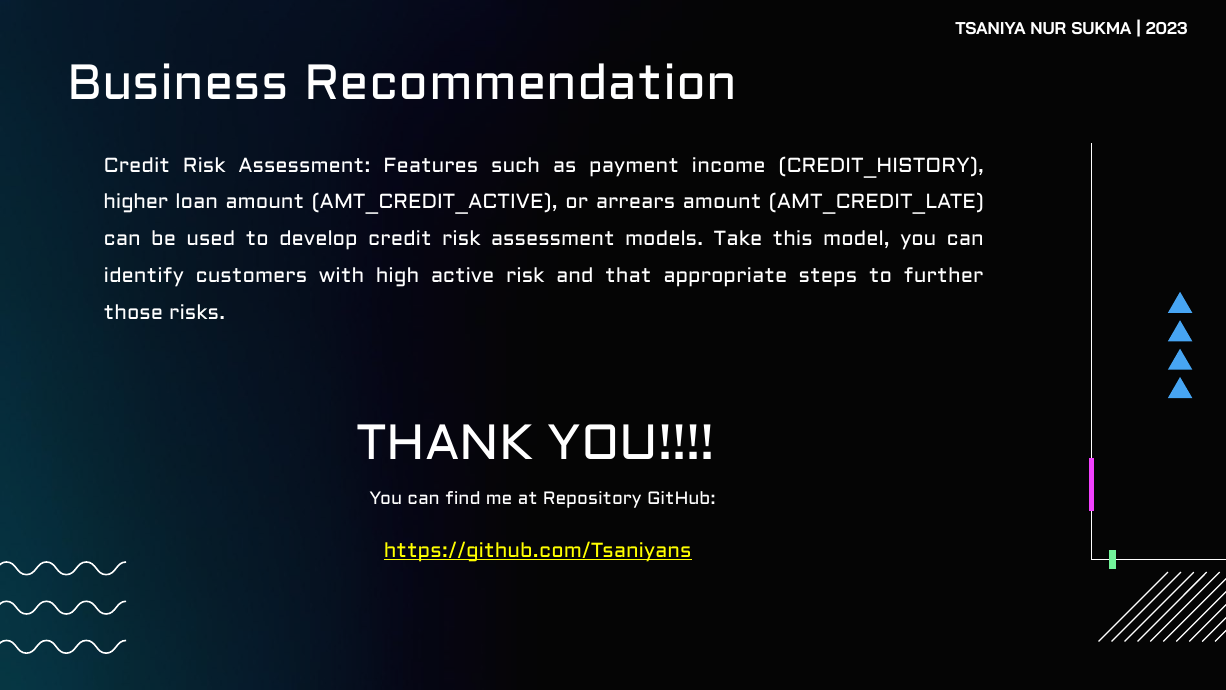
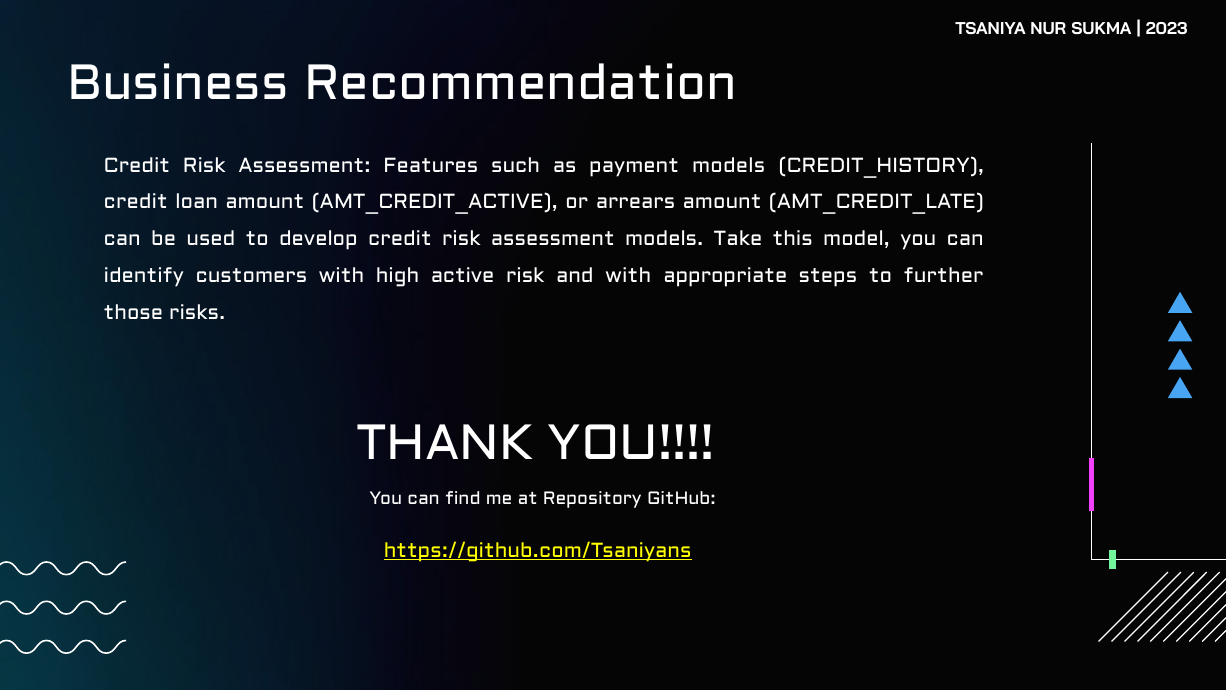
payment income: income -> models
higher at (136, 202): higher -> credit
and that: that -> with
